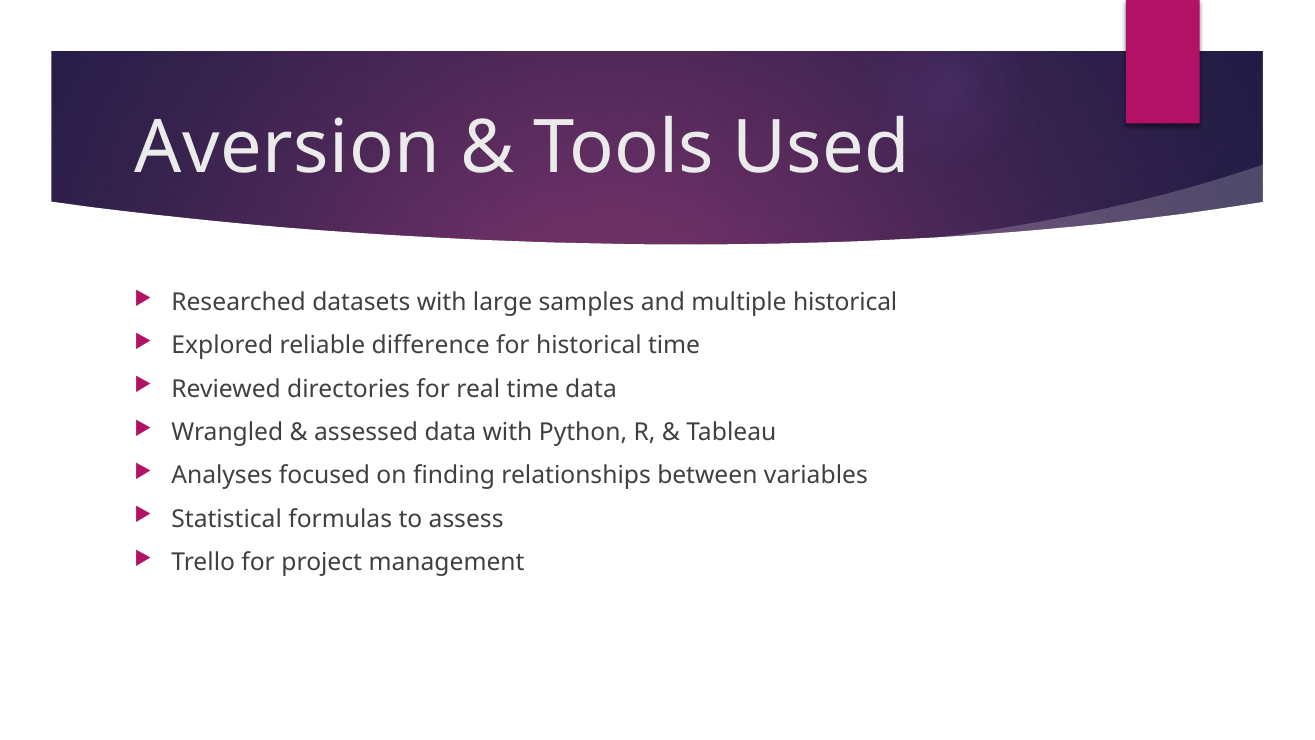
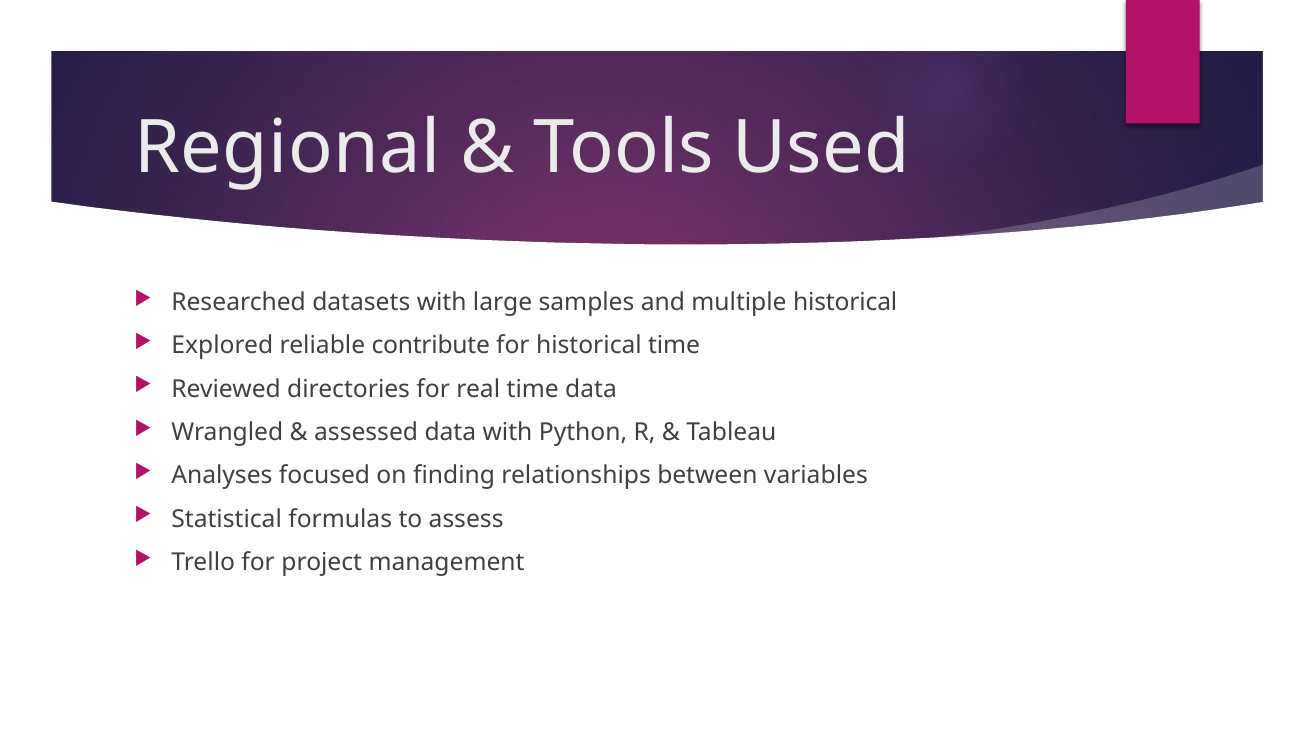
Aversion: Aversion -> Regional
difference: difference -> contribute
